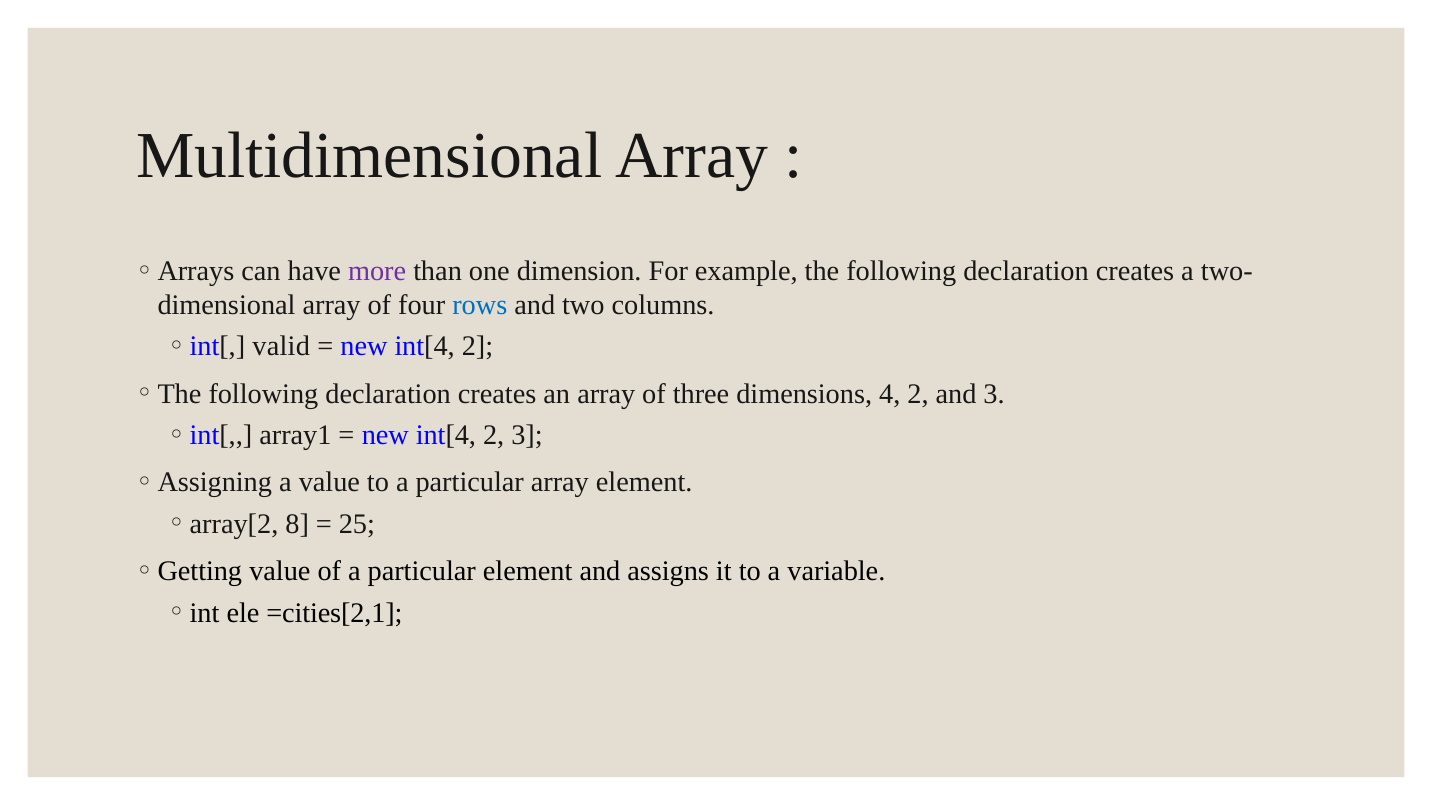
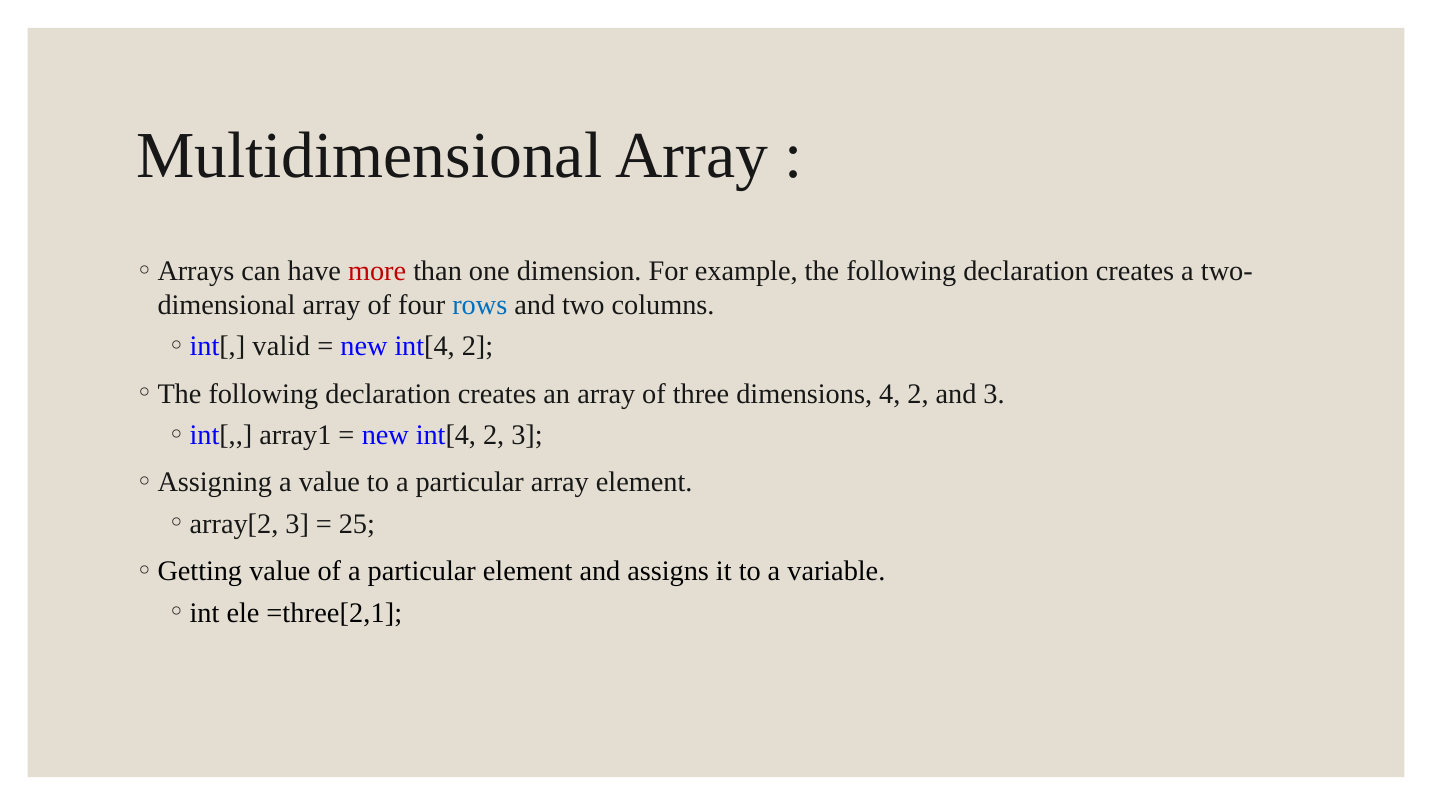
more colour: purple -> red
8 at (297, 524): 8 -> 3
=cities[2,1: =cities[2,1 -> =three[2,1
